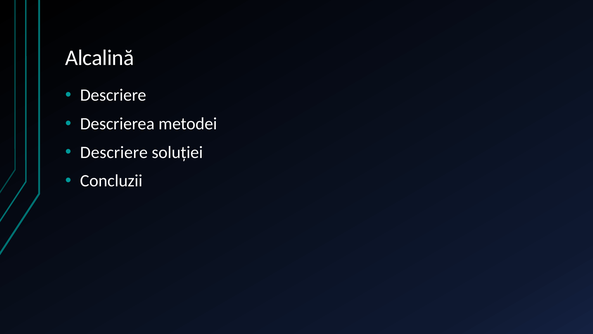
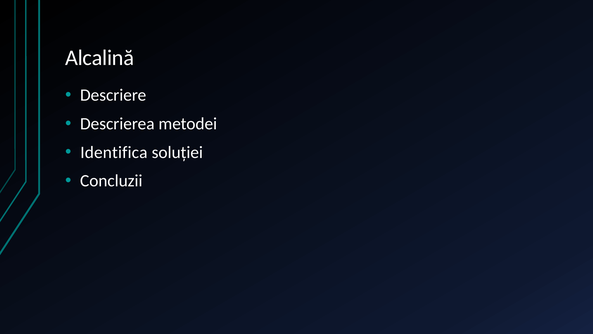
Descriere at (114, 152): Descriere -> Identifica
